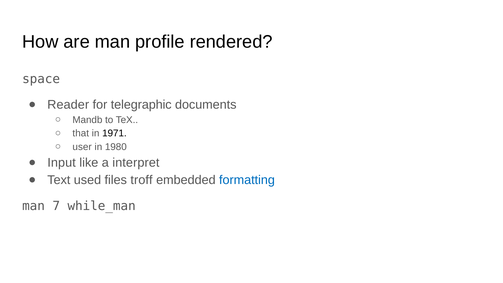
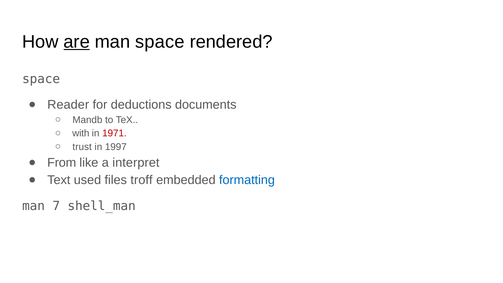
are underline: none -> present
man profile: profile -> space
telegraphic: telegraphic -> deductions
that: that -> with
1971 colour: black -> red
user: user -> trust
1980: 1980 -> 1997
Input: Input -> From
while_man: while_man -> shell_man
